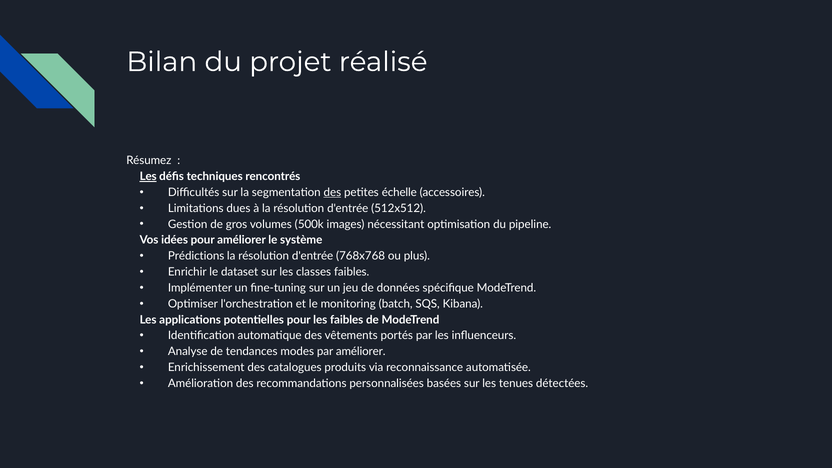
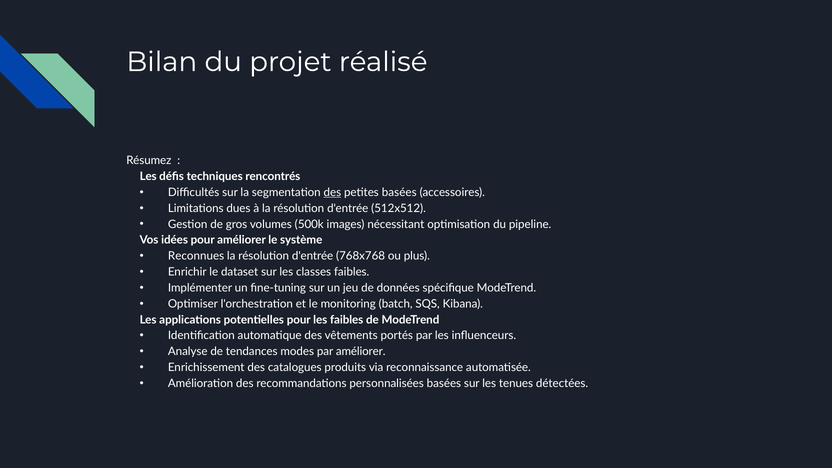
Les at (148, 176) underline: present -> none
petites échelle: échelle -> basées
Prédictions: Prédictions -> Reconnues
